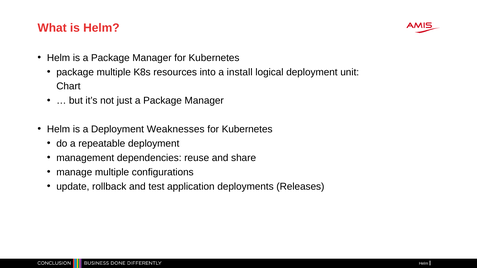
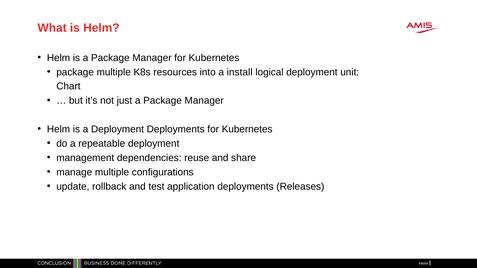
Deployment Weaknesses: Weaknesses -> Deployments
